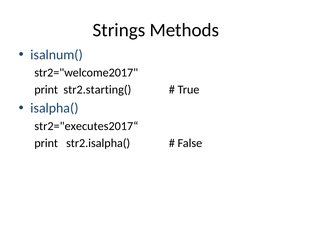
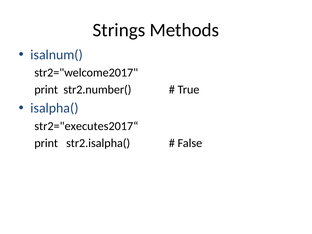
str2.starting(: str2.starting( -> str2.number(
